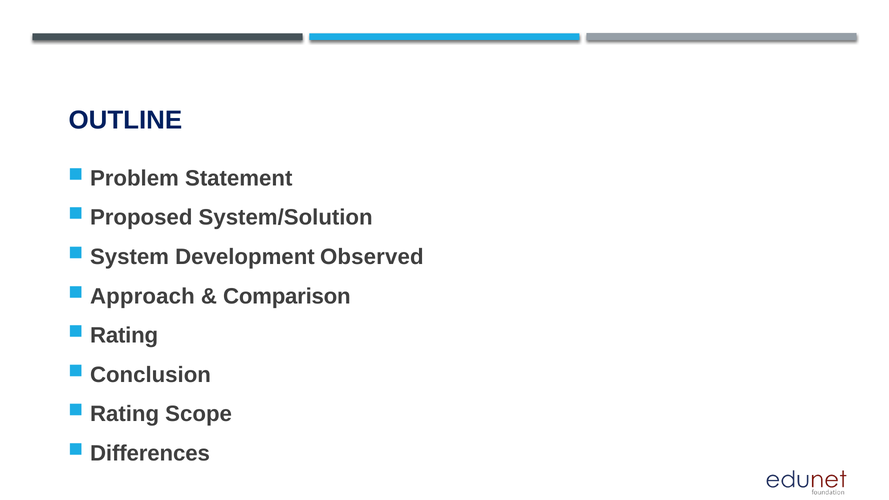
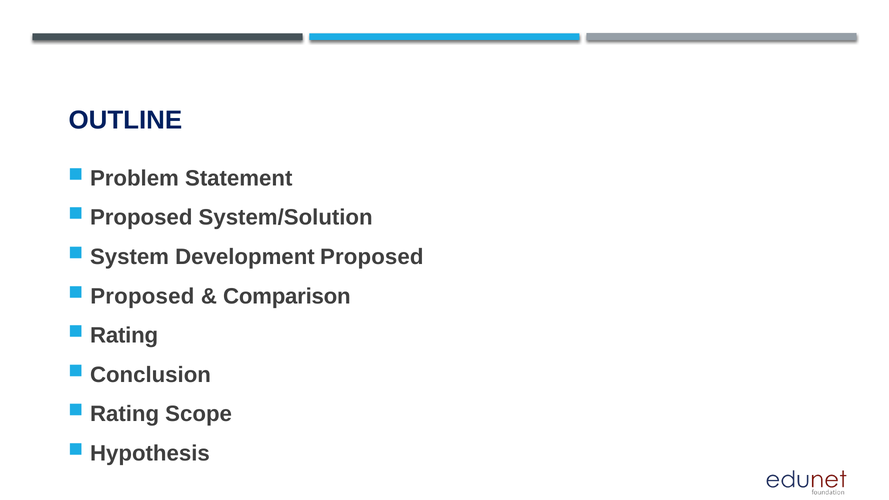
Development Observed: Observed -> Proposed
Approach at (142, 296): Approach -> Proposed
Differences: Differences -> Hypothesis
